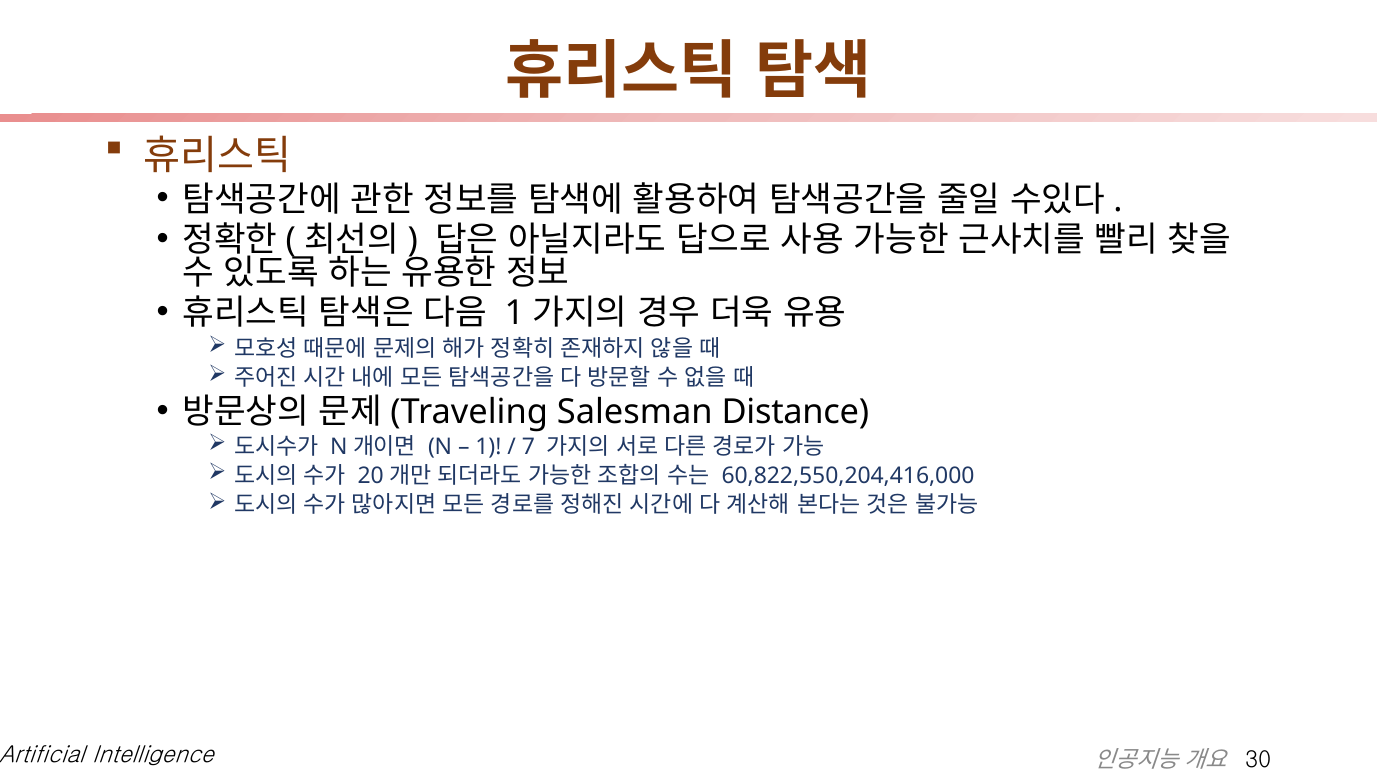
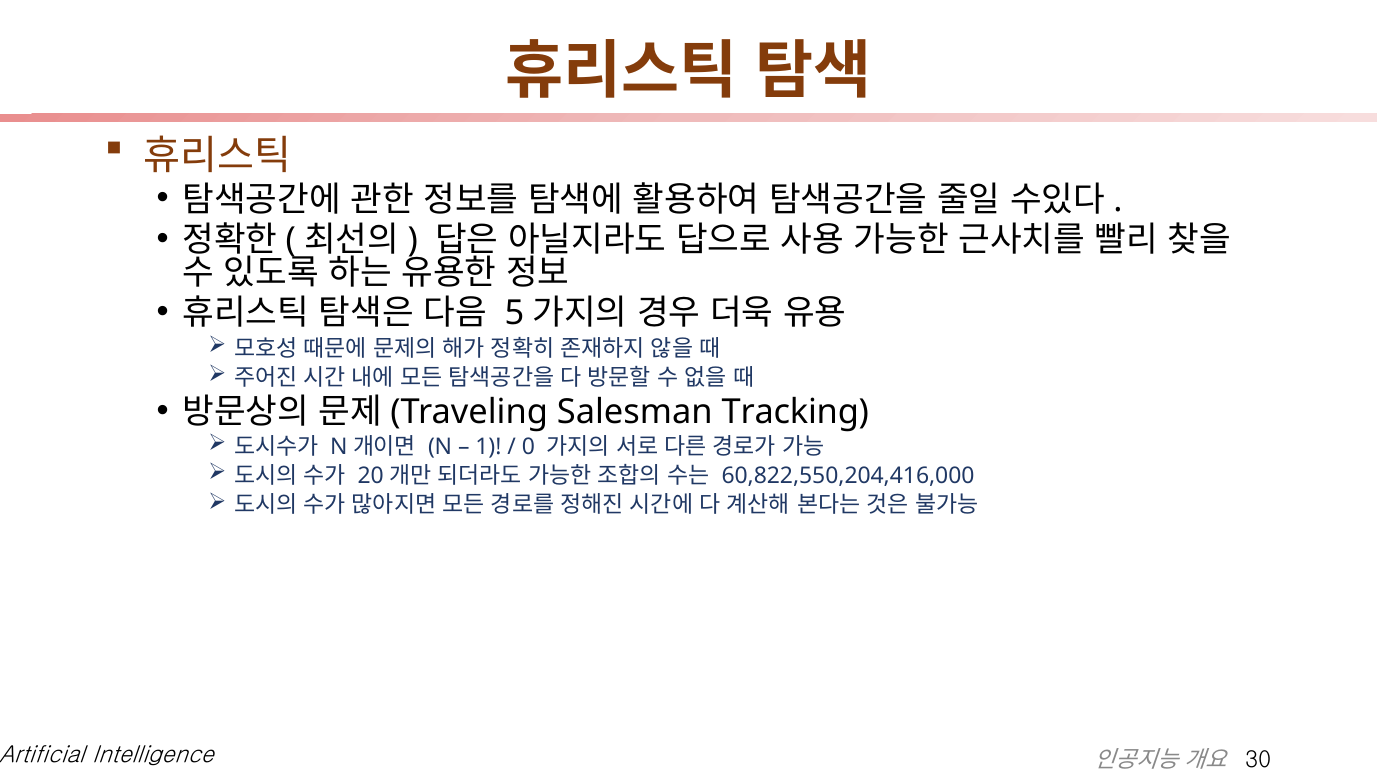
1 at (515, 313): 1 -> 5
Distance: Distance -> Tracking
7: 7 -> 0
